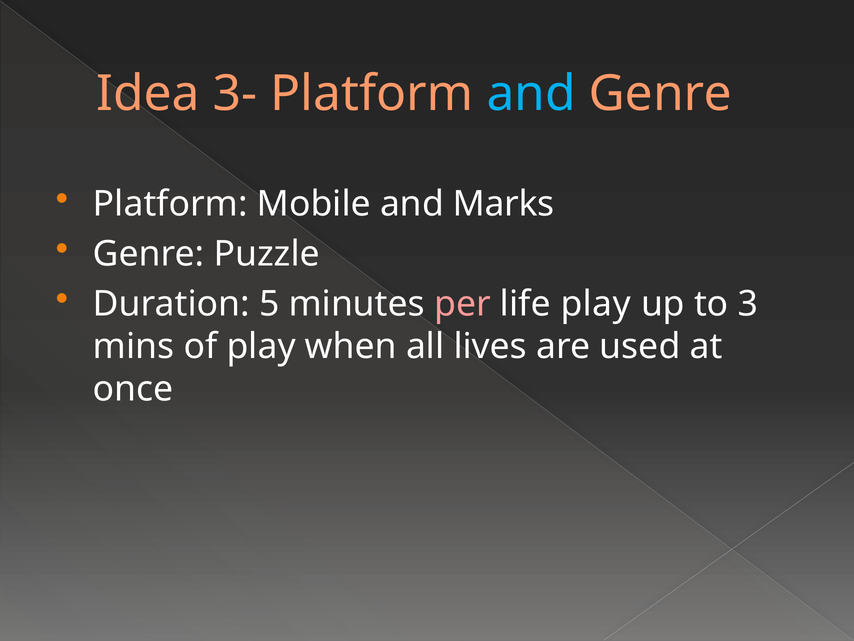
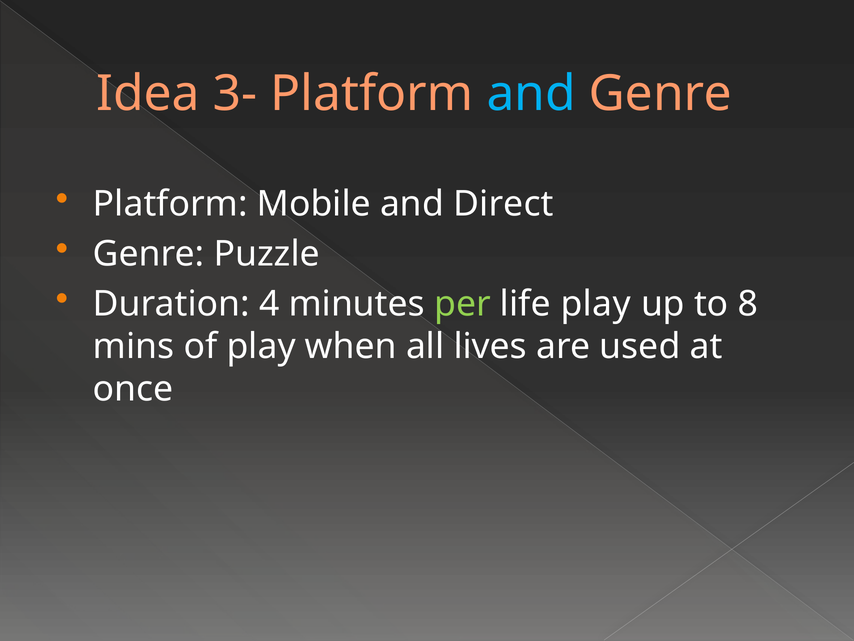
Marks: Marks -> Direct
5: 5 -> 4
per colour: pink -> light green
3: 3 -> 8
